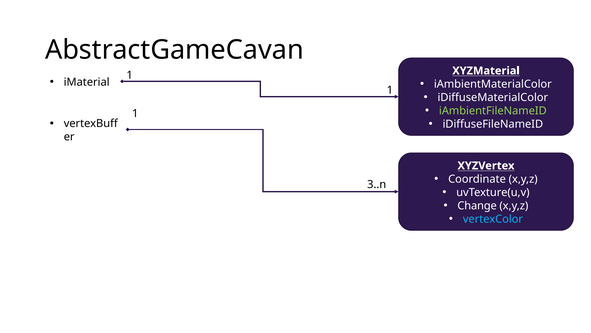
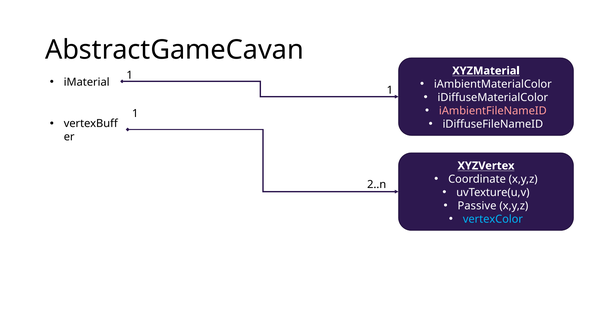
iAmbientFileNameID colour: light green -> pink
3..n: 3..n -> 2..n
Change: Change -> Passive
